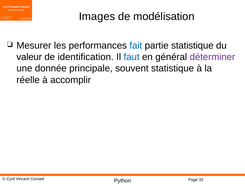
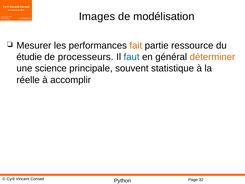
fait colour: blue -> orange
partie statistique: statistique -> ressource
valeur: valeur -> étudie
identification: identification -> processeurs
déterminer colour: purple -> orange
donnée: donnée -> science
